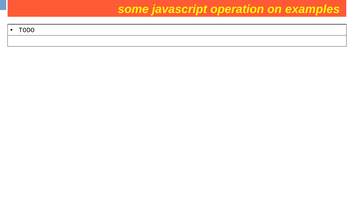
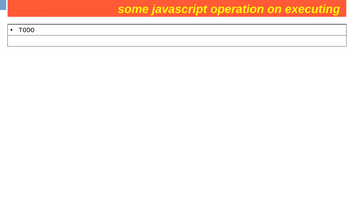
examples: examples -> executing
